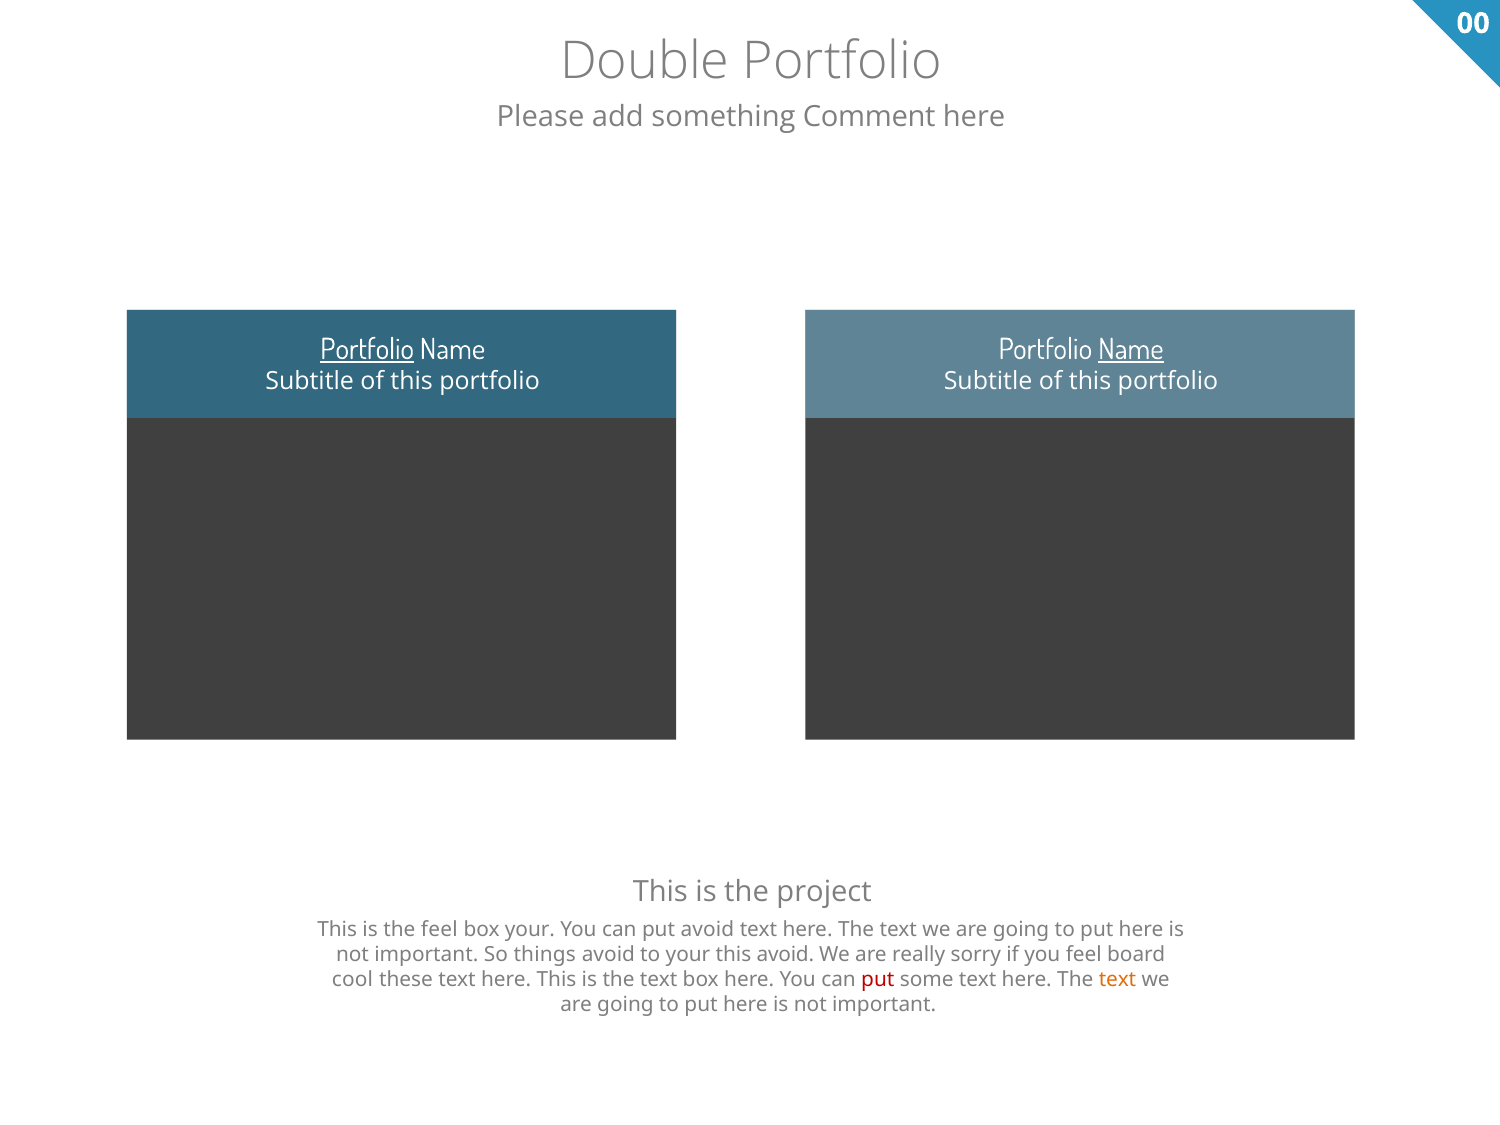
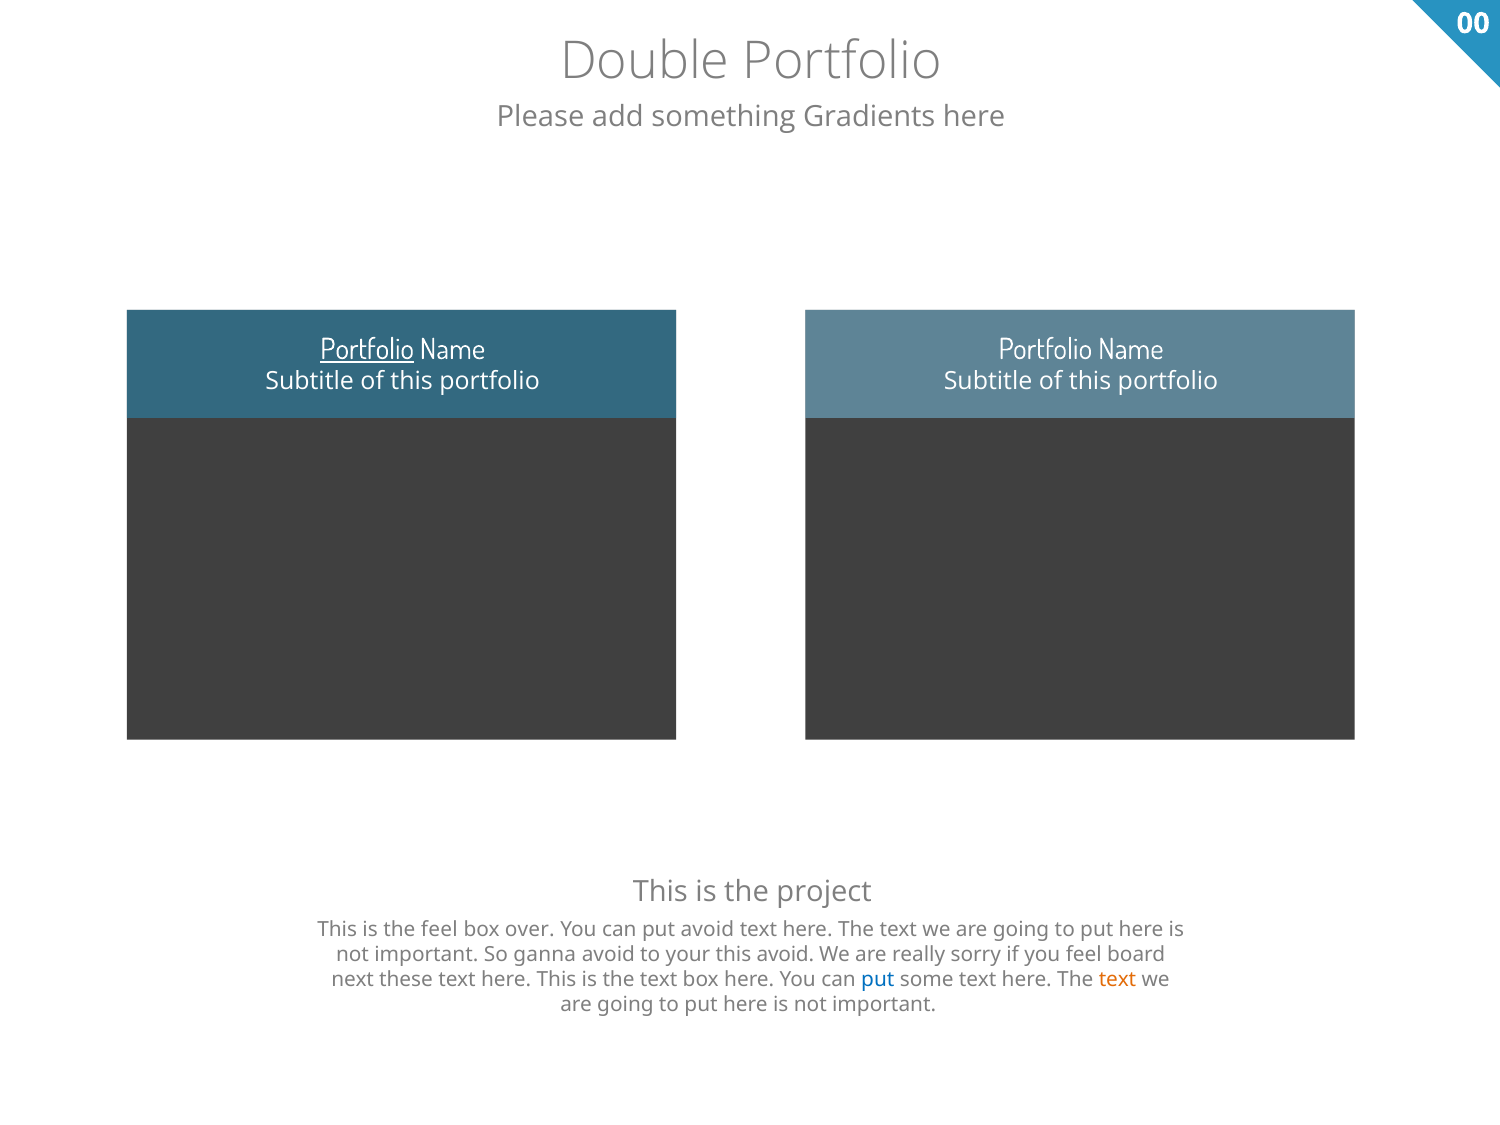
Comment: Comment -> Gradients
Name at (1131, 349) underline: present -> none
box your: your -> over
things: things -> ganna
cool: cool -> next
put at (878, 980) colour: red -> blue
